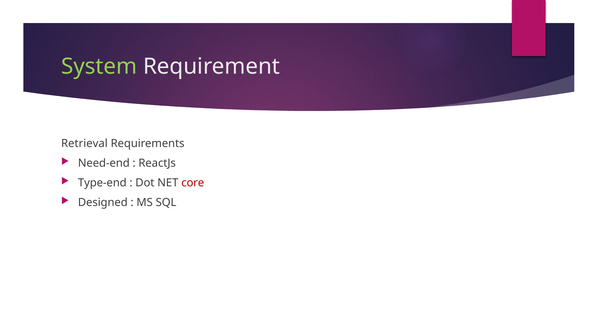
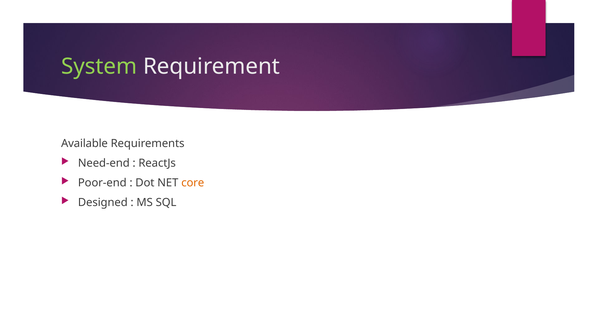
Retrieval: Retrieval -> Available
Type-end: Type-end -> Poor-end
core colour: red -> orange
